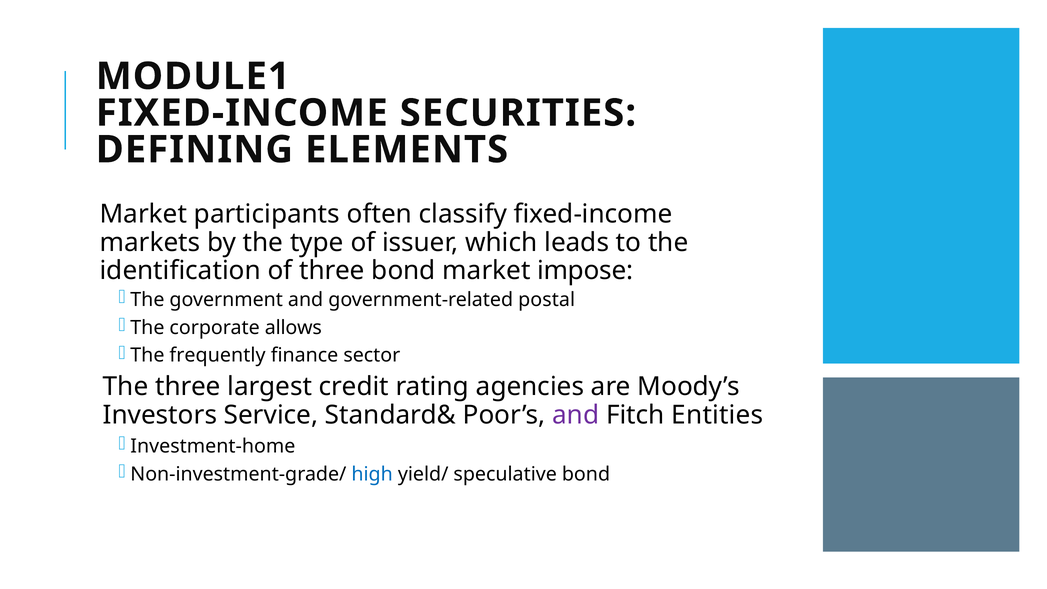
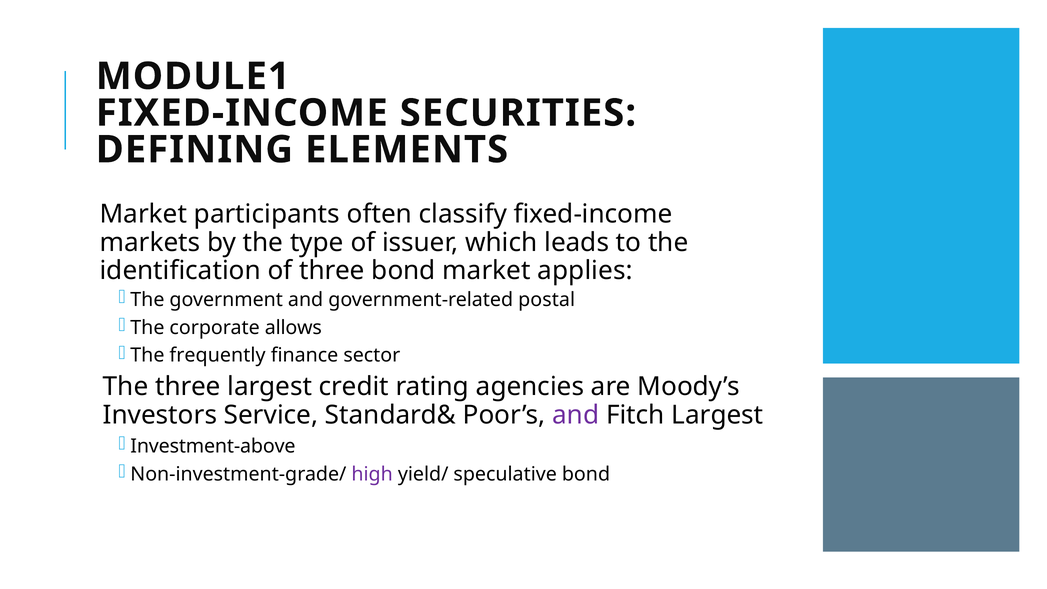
impose: impose -> applies
Fitch Entities: Entities -> Largest
Investment-home: Investment-home -> Investment-above
high colour: blue -> purple
